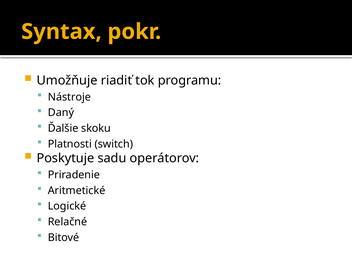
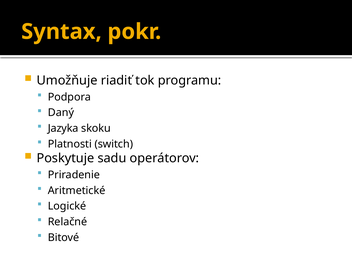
Nástroje: Nástroje -> Podpora
Ďalšie: Ďalšie -> Jazyka
